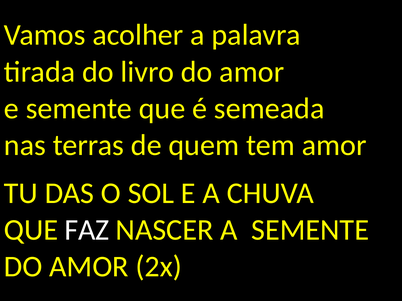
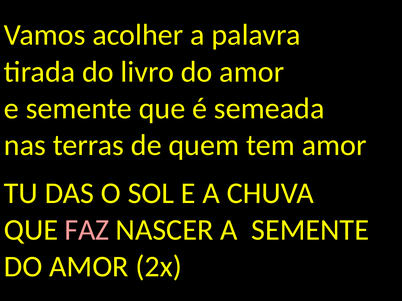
FAZ colour: white -> pink
